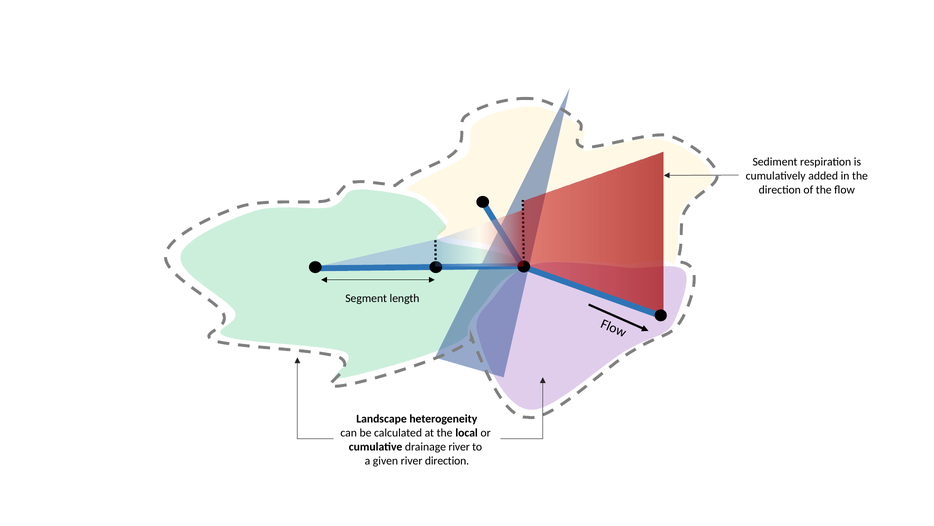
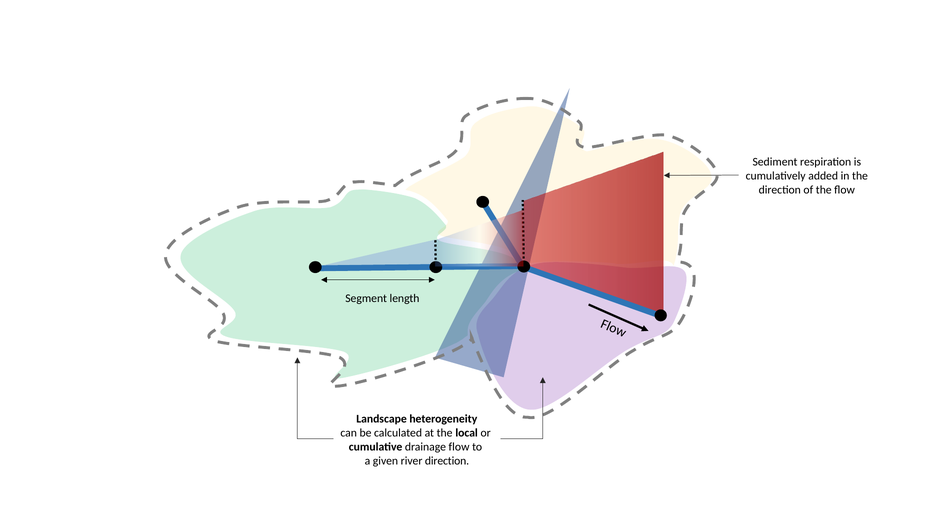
drainage river: river -> flow
